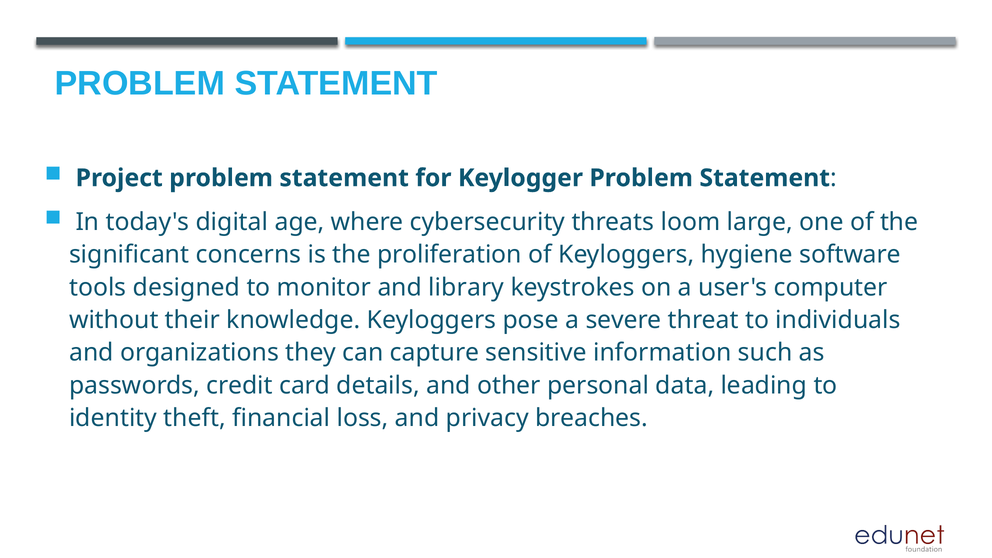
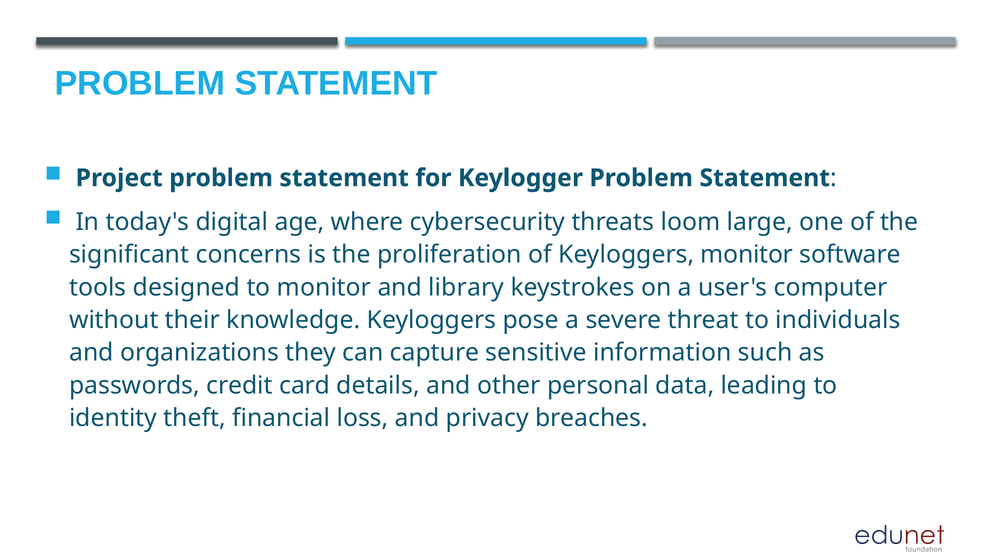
Keyloggers hygiene: hygiene -> monitor
